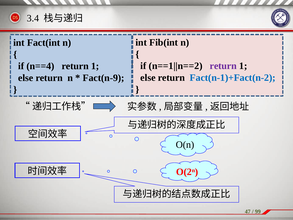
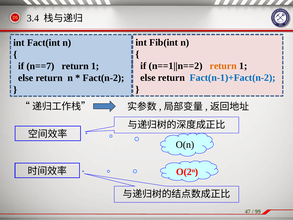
return at (223, 66) colour: purple -> orange
n==4: n==4 -> n==7
Fact(n-9: Fact(n-9 -> Fact(n-2
